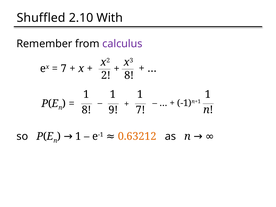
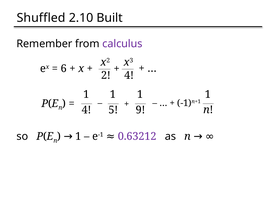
With: With -> Built
7 at (64, 69): 7 -> 6
8 at (129, 75): 8 -> 4
8 at (87, 110): 8 -> 4
9: 9 -> 5
7 at (140, 110): 7 -> 9
0.63212 colour: orange -> purple
